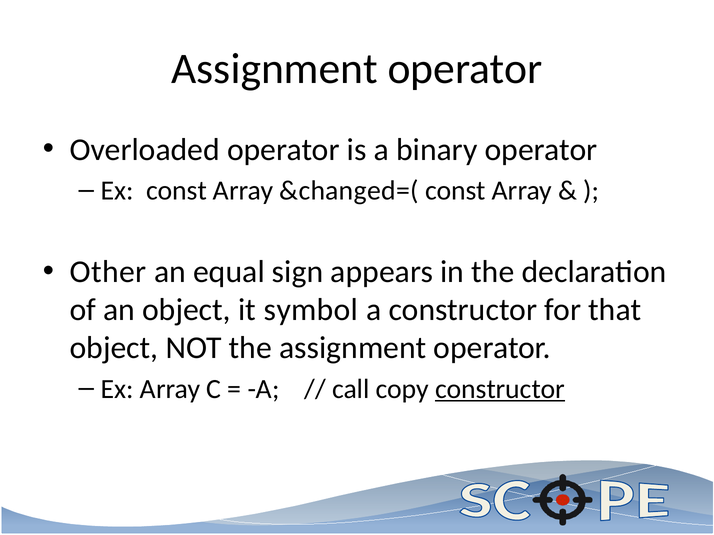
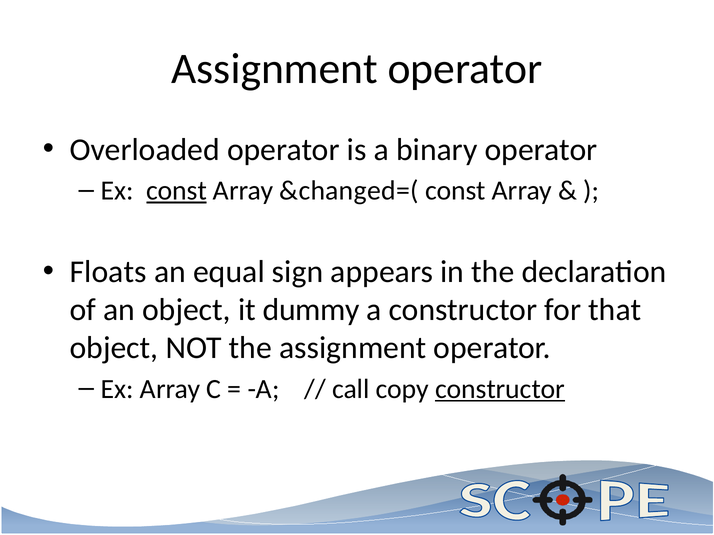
const at (177, 191) underline: none -> present
Other: Other -> Floats
symbol: symbol -> dummy
